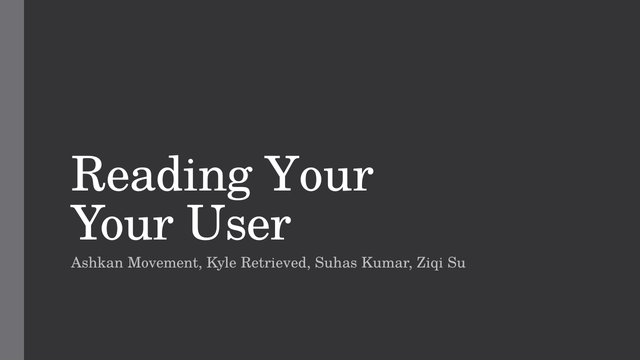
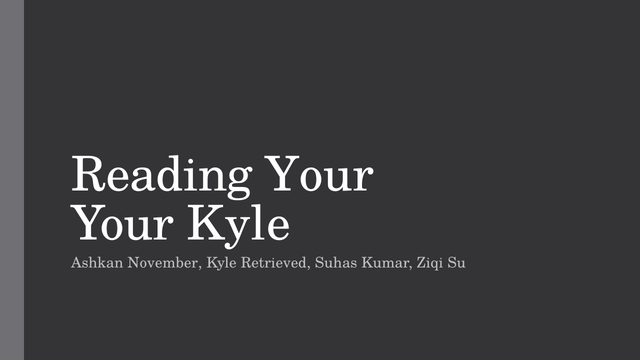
Your User: User -> Kyle
Movement: Movement -> November
